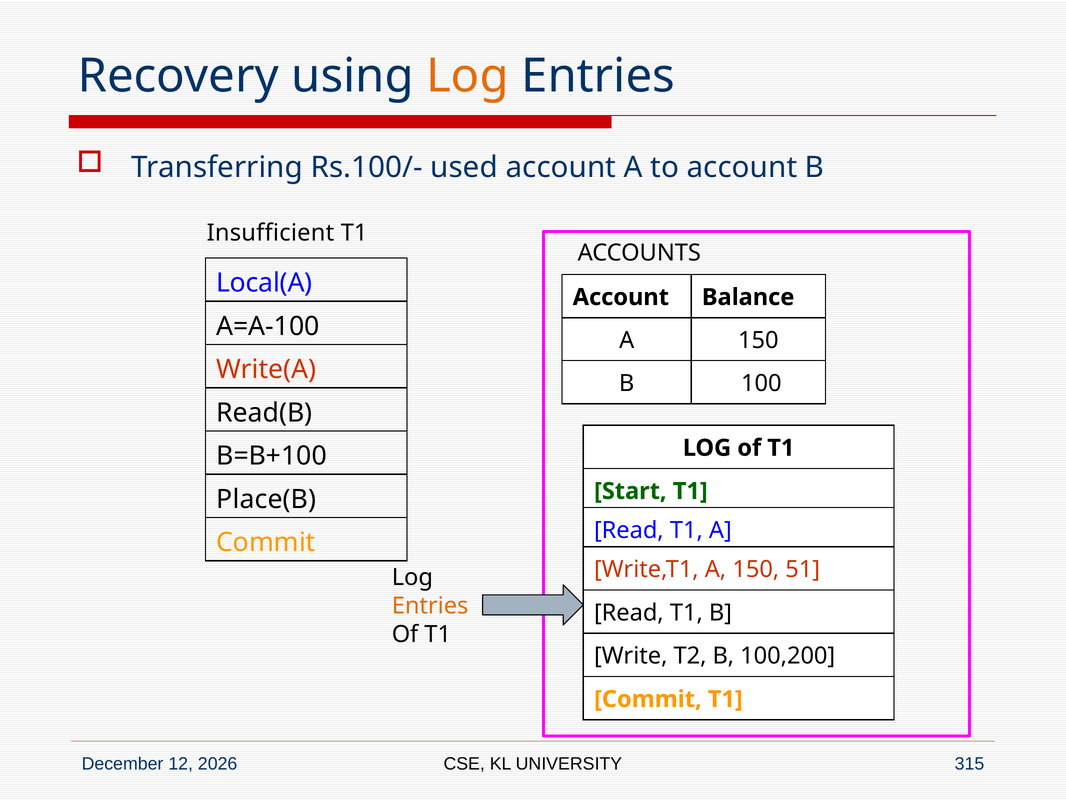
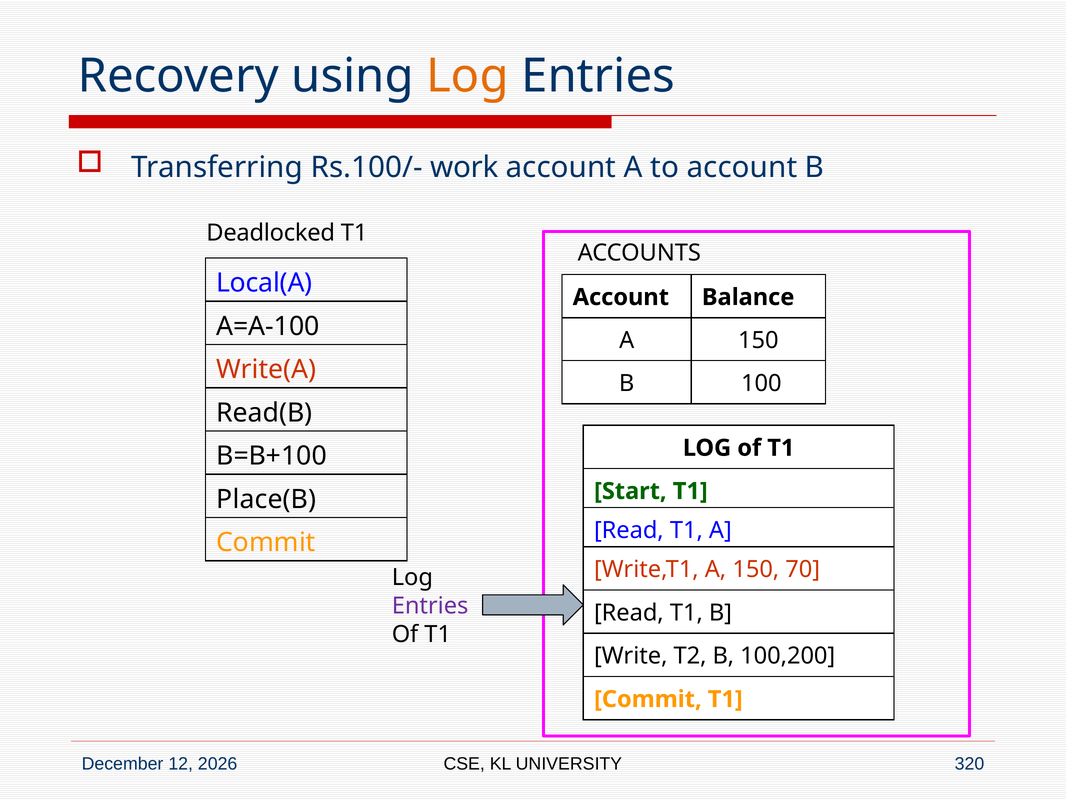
used: used -> work
Insufficient: Insufficient -> Deadlocked
51: 51 -> 70
Entries at (430, 606) colour: orange -> purple
315: 315 -> 320
